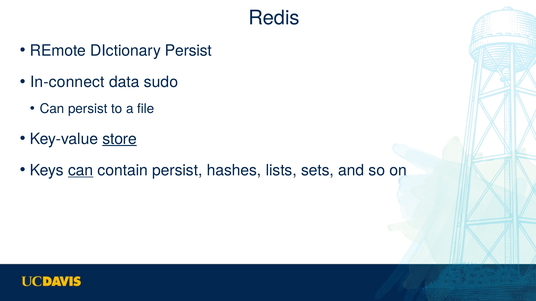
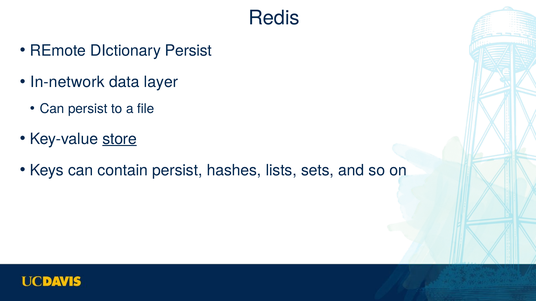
In-connect: In-connect -> In-network
sudo: sudo -> layer
can at (81, 171) underline: present -> none
